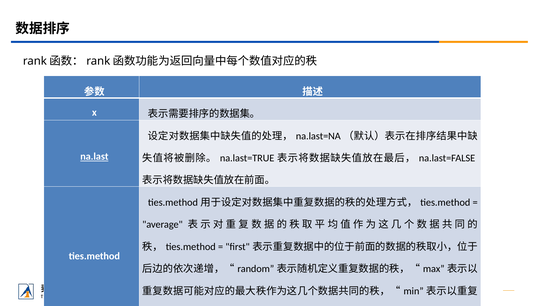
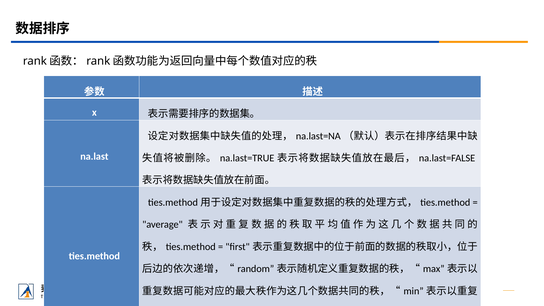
na.last underline: present -> none
